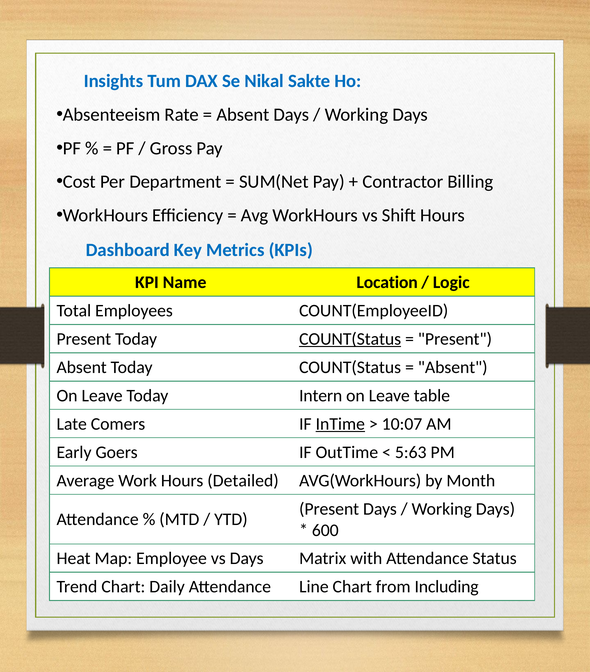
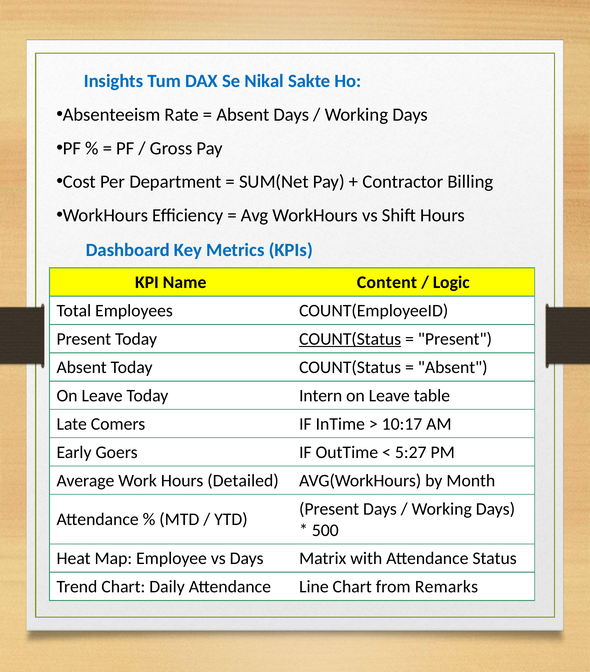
Location: Location -> Content
InTime underline: present -> none
10:07: 10:07 -> 10:17
5:63: 5:63 -> 5:27
600: 600 -> 500
Including: Including -> Remarks
